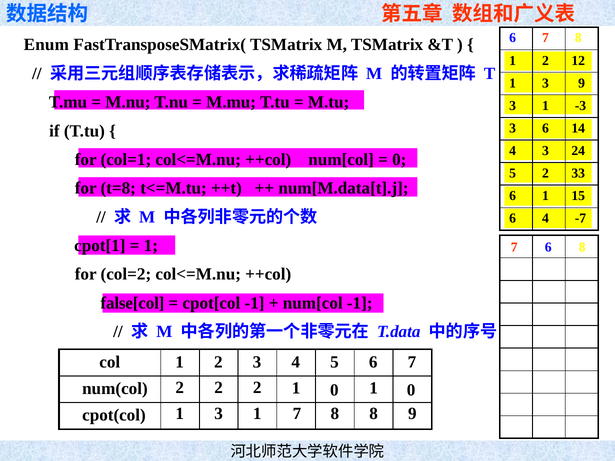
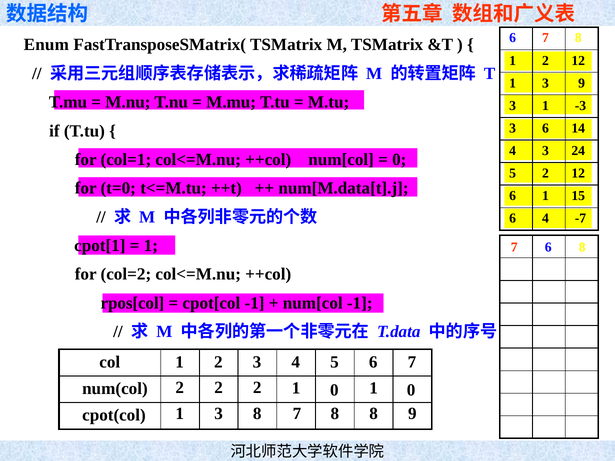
5 2 33: 33 -> 12
t=8: t=8 -> t=0
false[col: false[col -> rpos[col
1 3 1: 1 -> 8
